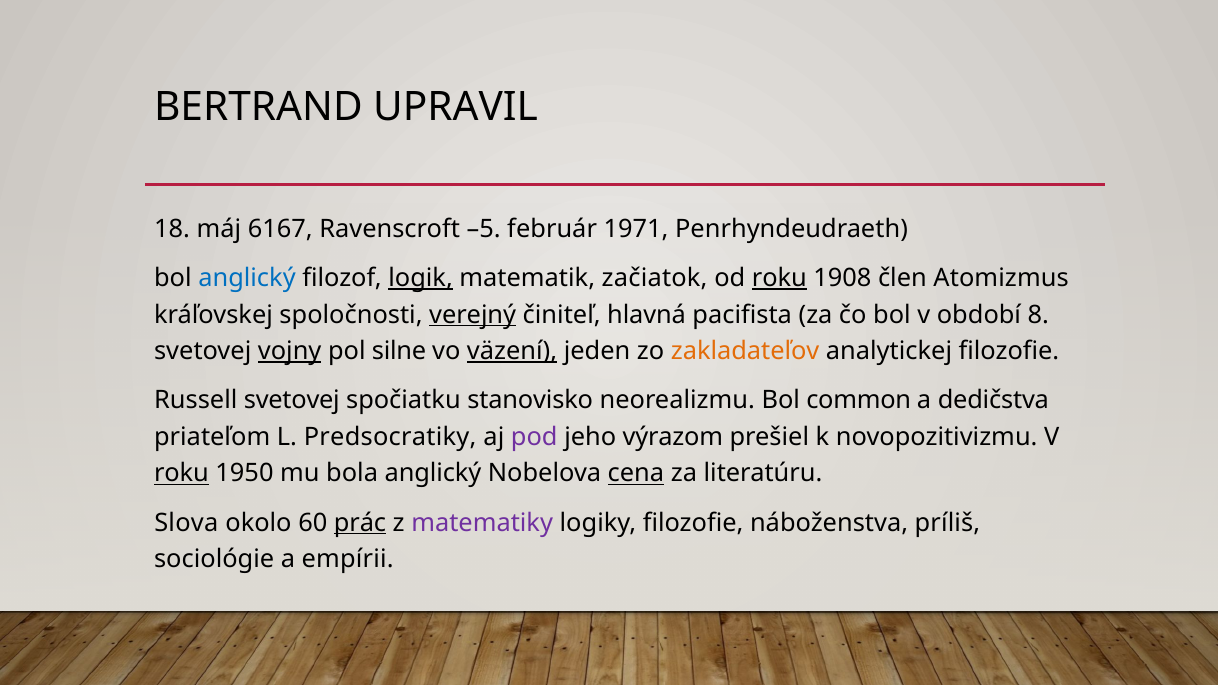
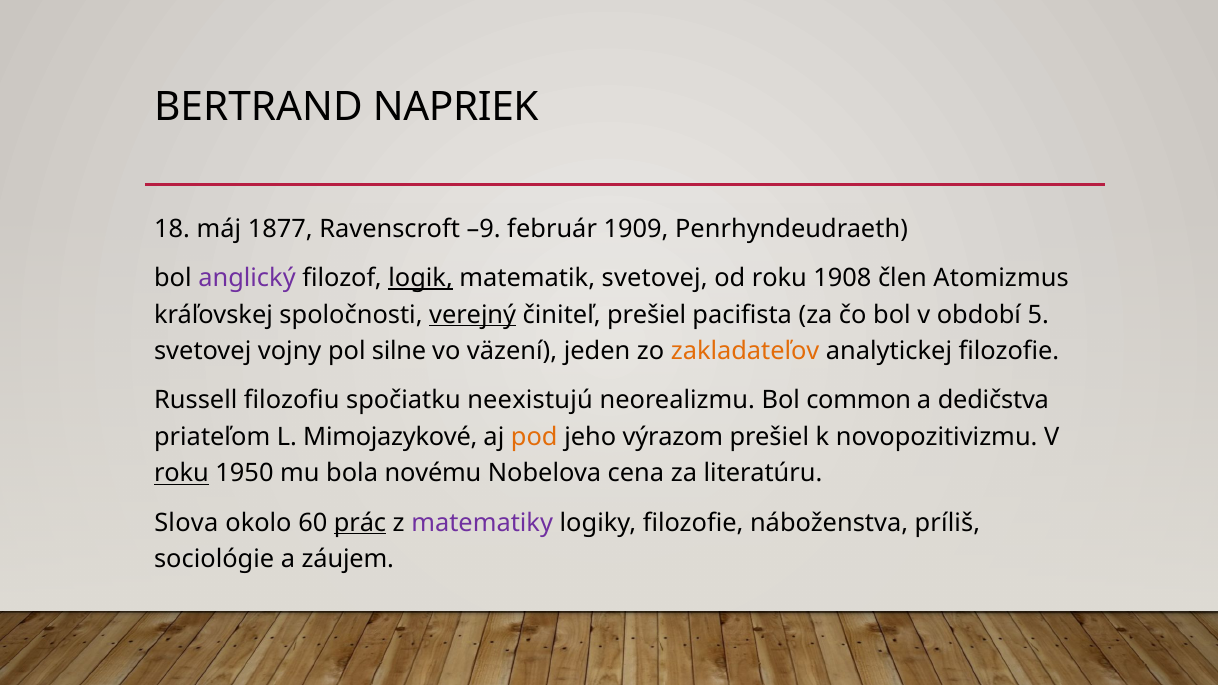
UPRAVIL: UPRAVIL -> NAPRIEK
6167: 6167 -> 1877
–5: –5 -> –9
1971: 1971 -> 1909
anglický at (247, 278) colour: blue -> purple
matematik začiatok: začiatok -> svetovej
roku at (779, 278) underline: present -> none
činiteľ hlavná: hlavná -> prešiel
8: 8 -> 5
vojny underline: present -> none
väzení underline: present -> none
Russell svetovej: svetovej -> filozofiu
stanovisko: stanovisko -> neexistujú
Predsocratiky: Predsocratiky -> Mimojazykové
pod colour: purple -> orange
bola anglický: anglický -> novému
cena underline: present -> none
empírii: empírii -> záujem
